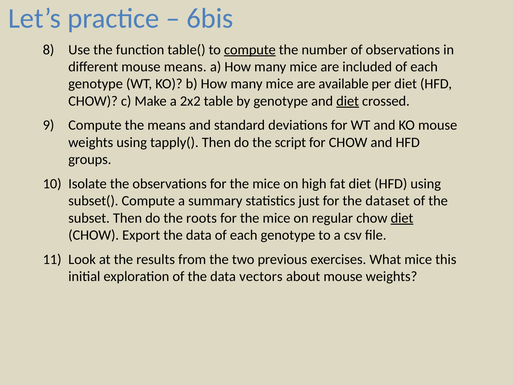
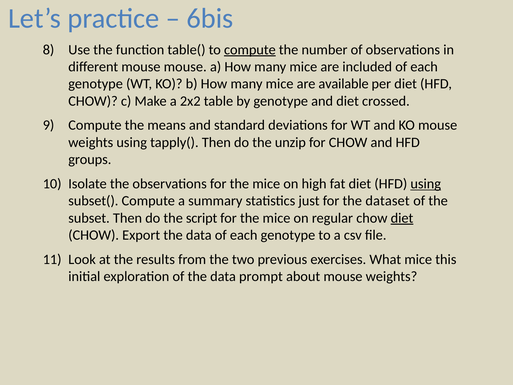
mouse means: means -> mouse
diet at (348, 101) underline: present -> none
script: script -> unzip
using at (426, 184) underline: none -> present
roots: roots -> script
vectors: vectors -> prompt
